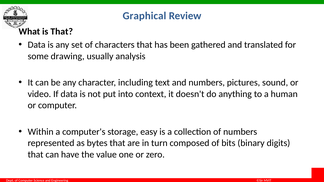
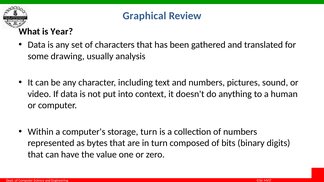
is That: That -> Year
storage easy: easy -> turn
